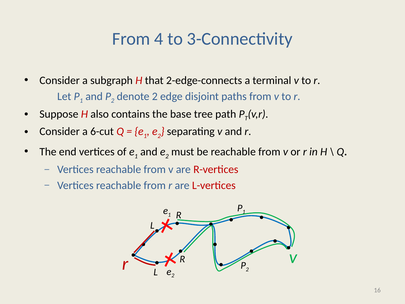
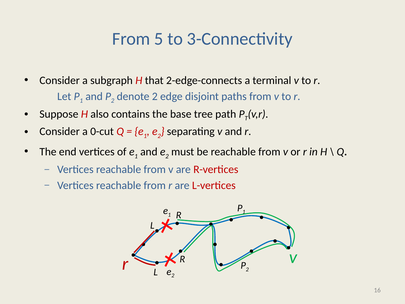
4: 4 -> 5
6-cut: 6-cut -> 0-cut
